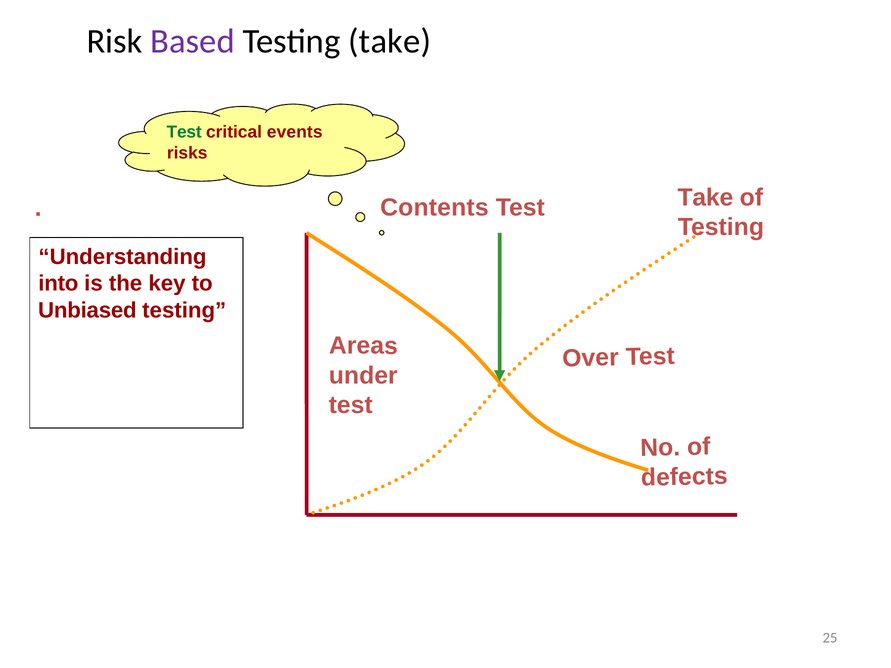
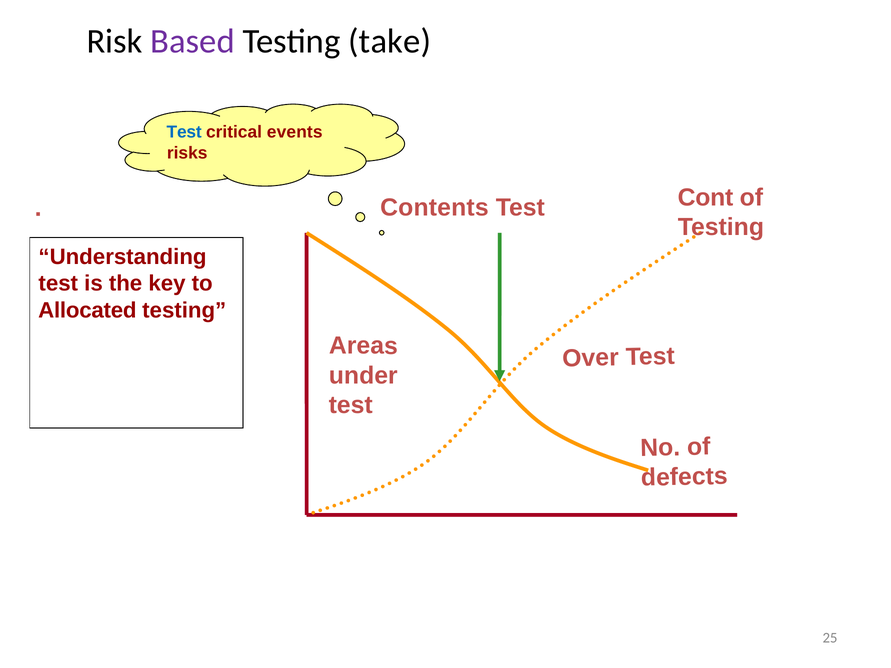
Test at (184, 132) colour: green -> blue
Test Take: Take -> Cont
into at (58, 284): into -> test
Unbiased: Unbiased -> Allocated
